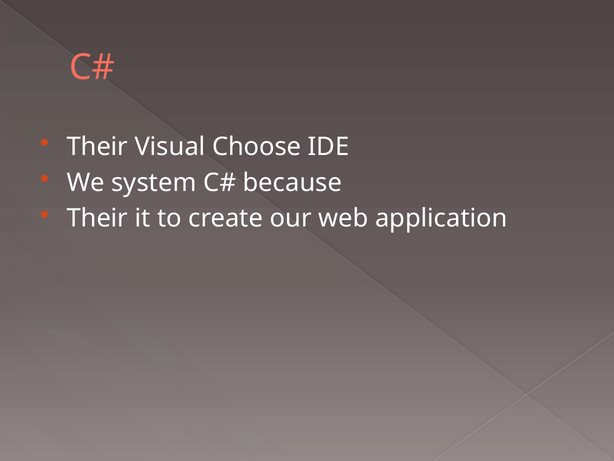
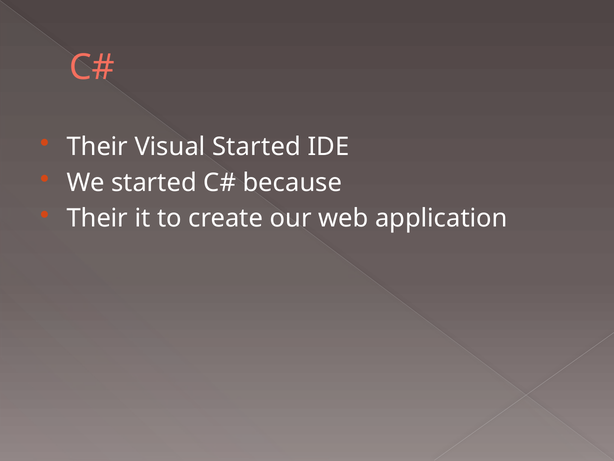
Visual Choose: Choose -> Started
We system: system -> started
